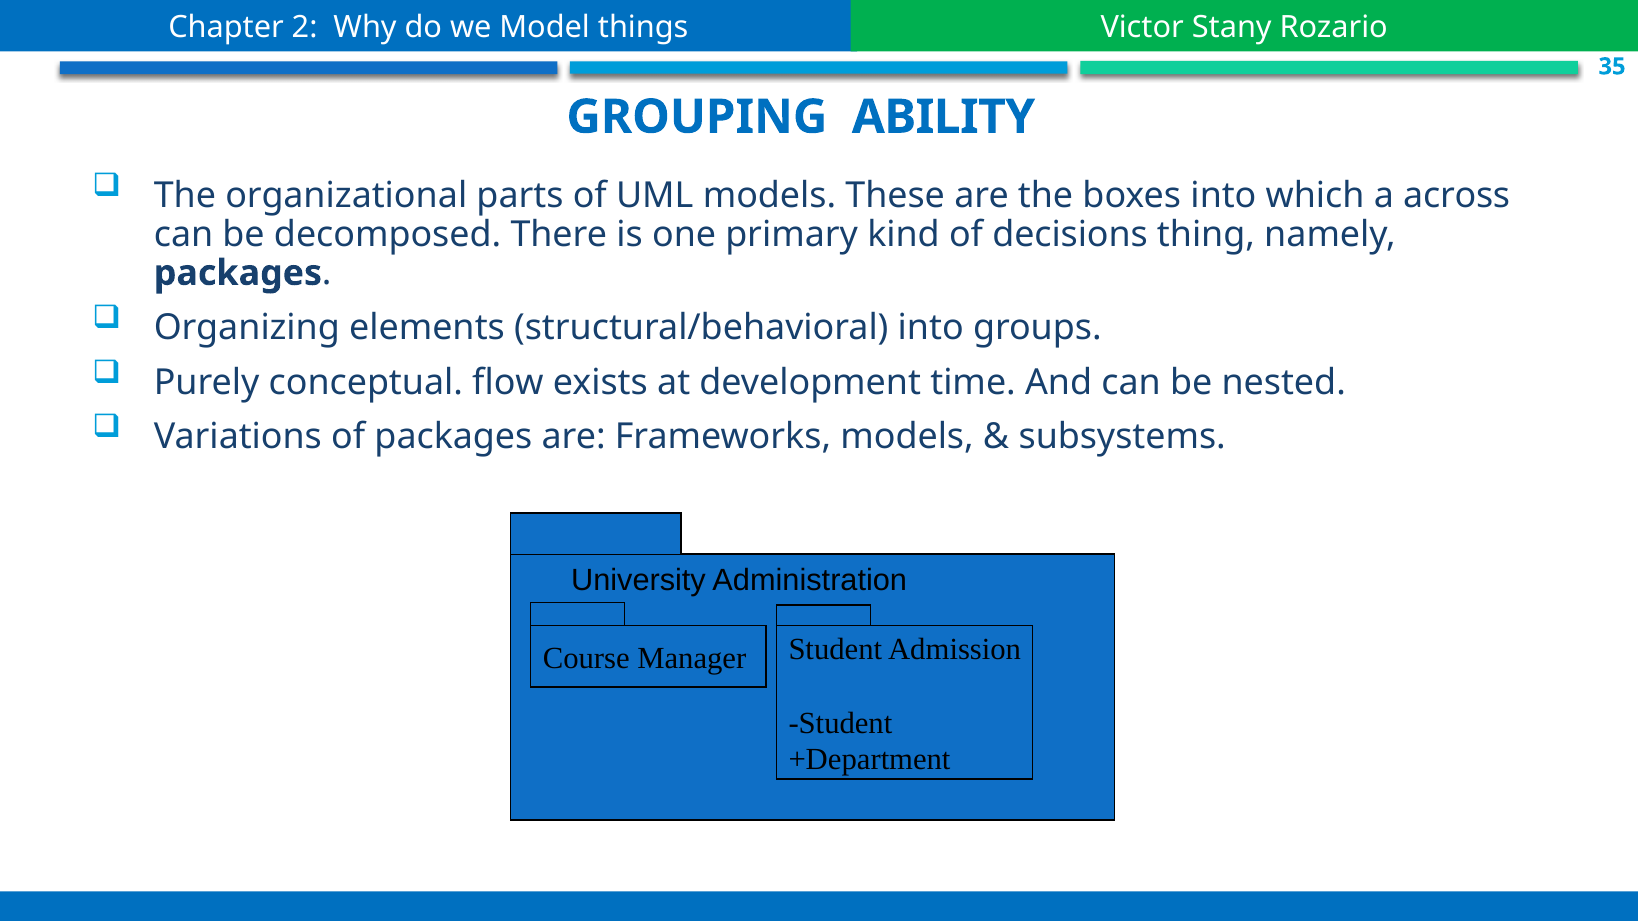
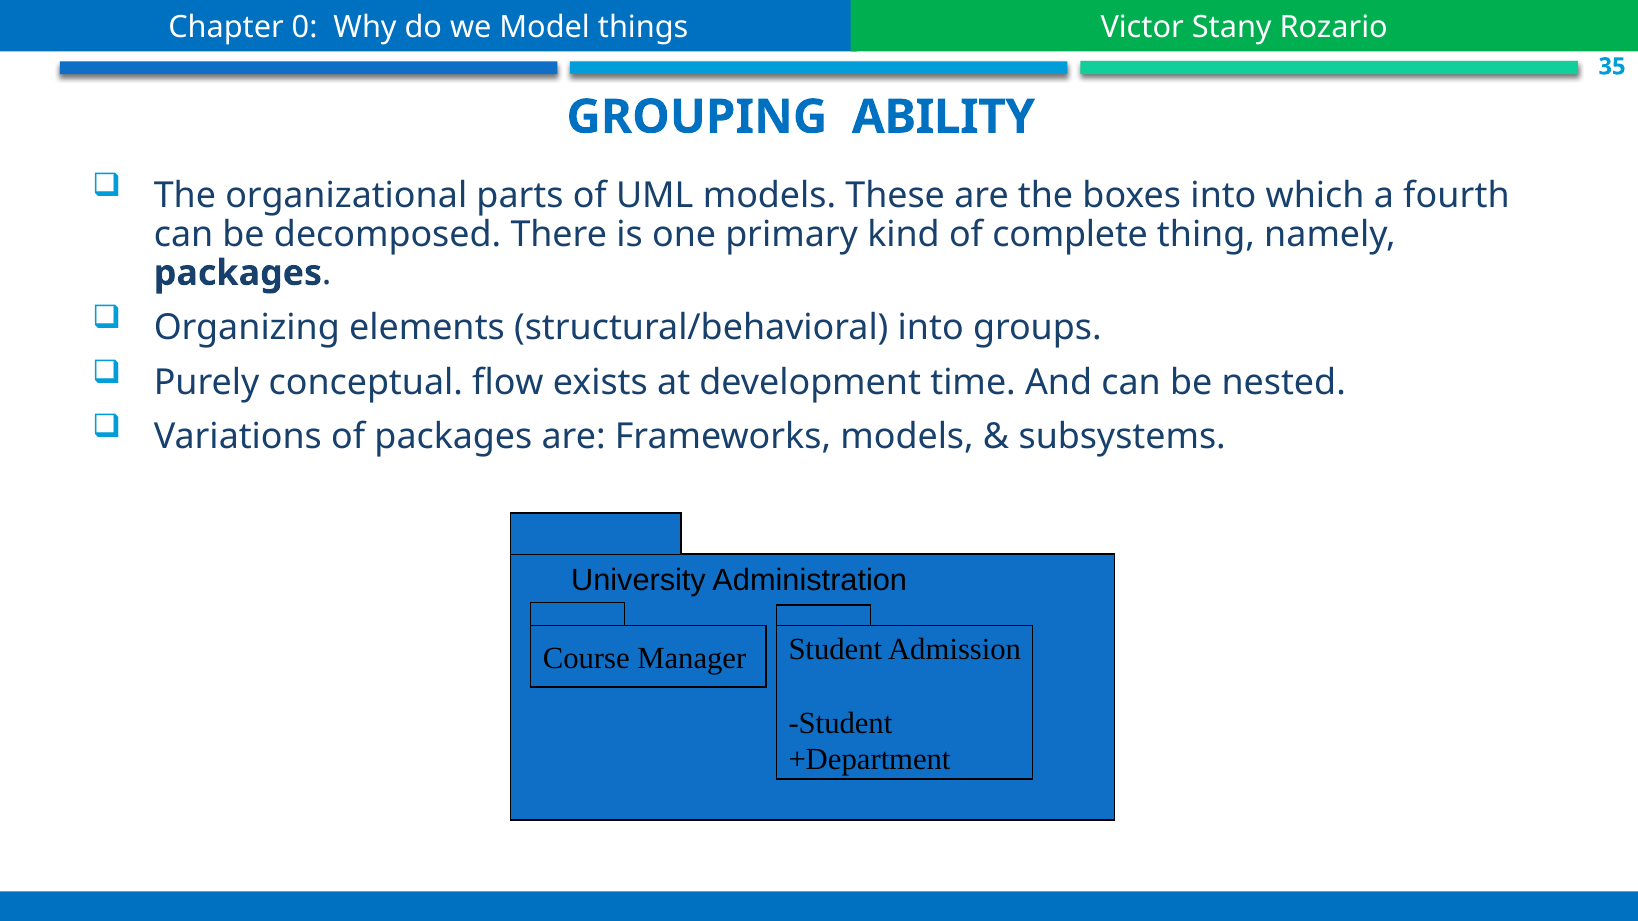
2: 2 -> 0
across: across -> fourth
decisions: decisions -> complete
